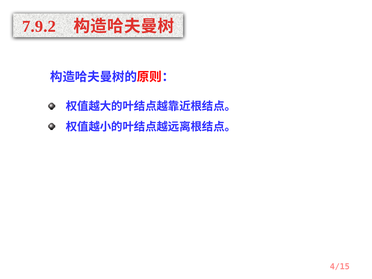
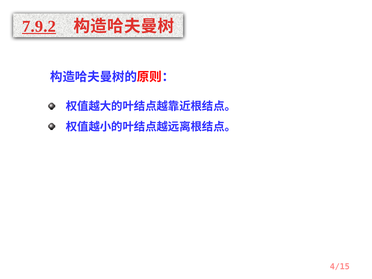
7.9.2 underline: none -> present
